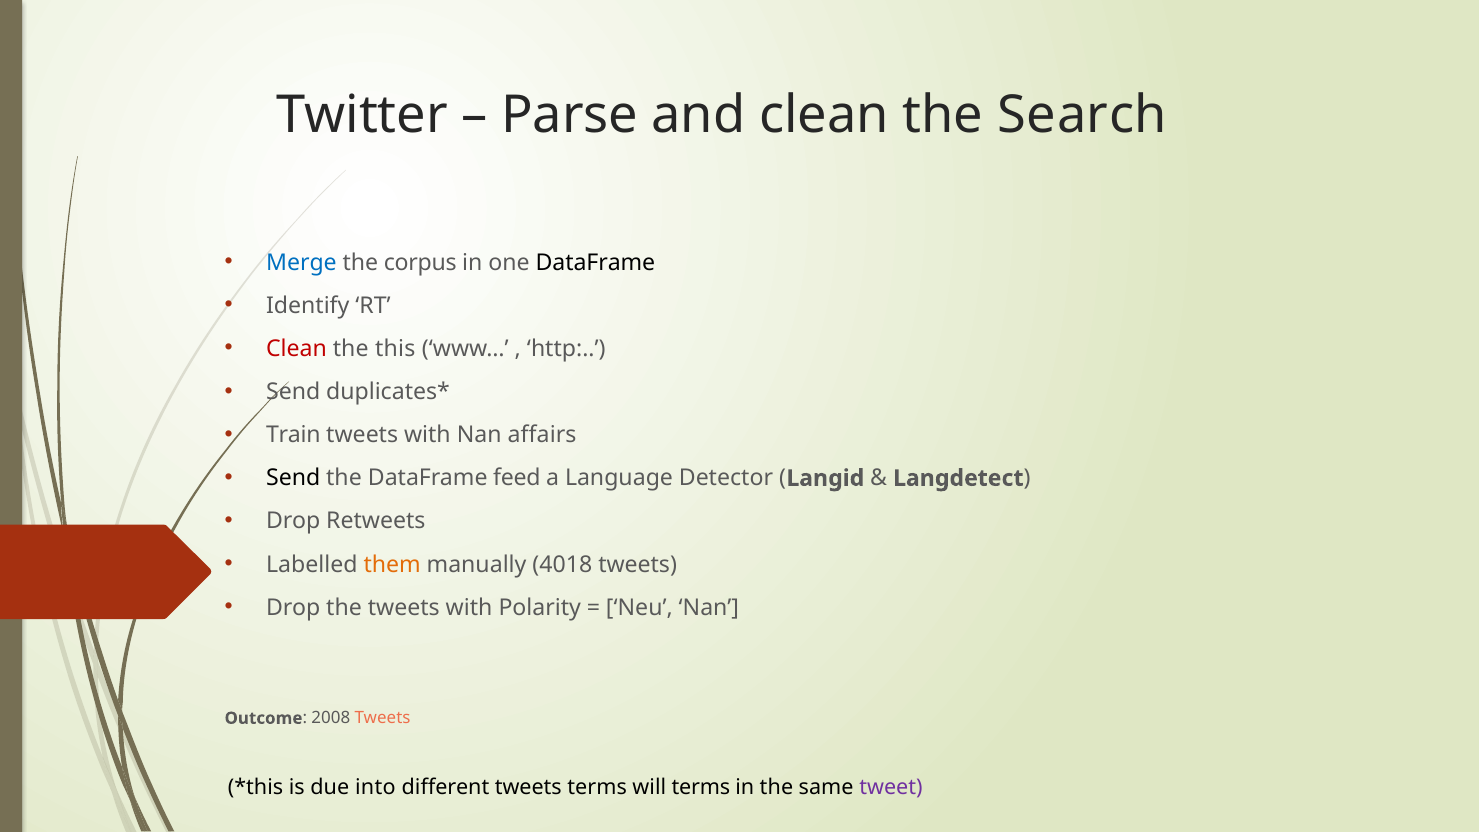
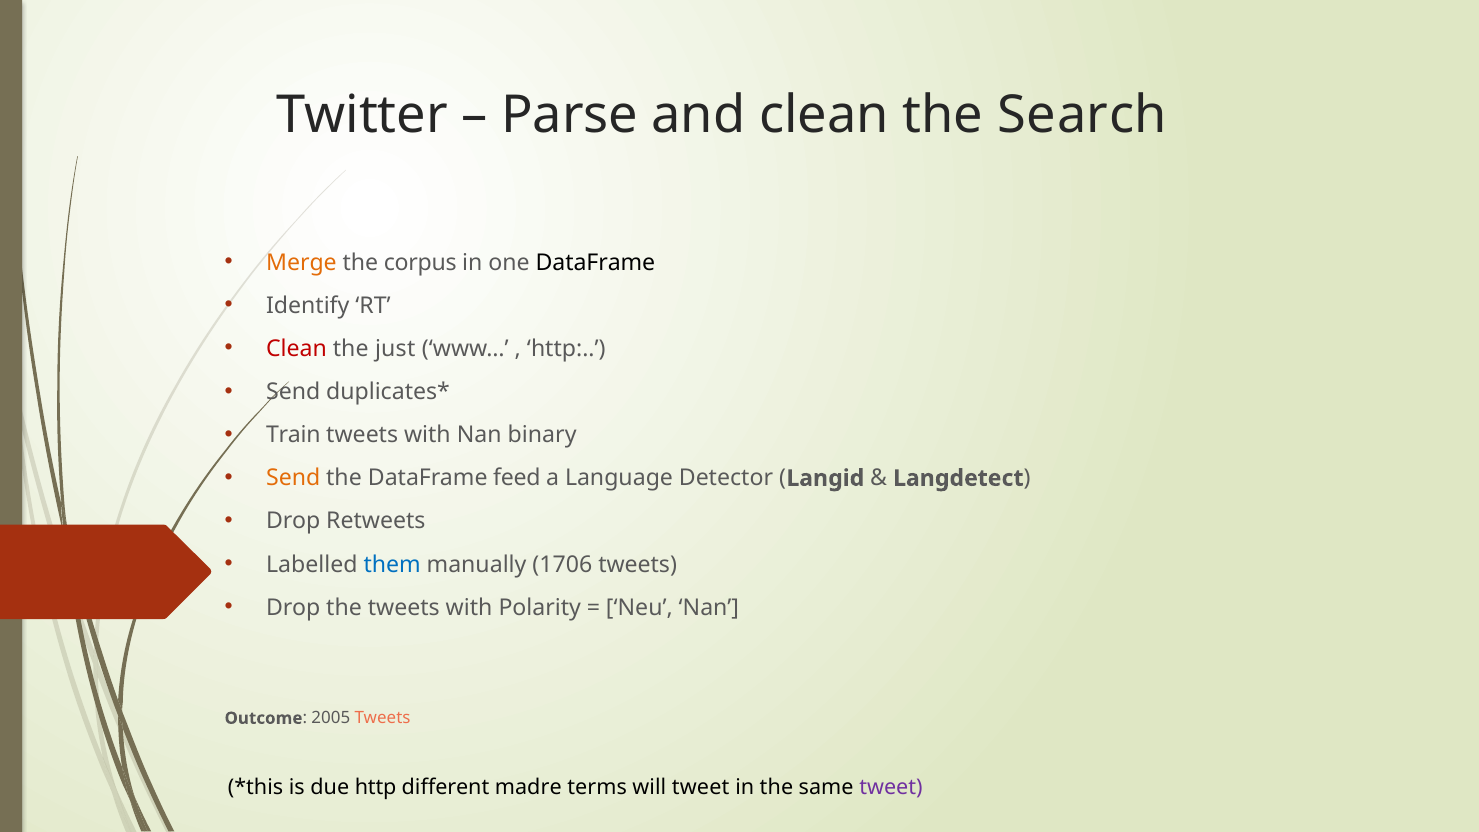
Merge colour: blue -> orange
this: this -> just
affairs: affairs -> binary
Send at (293, 478) colour: black -> orange
them colour: orange -> blue
4018: 4018 -> 1706
2008: 2008 -> 2005
due into: into -> http
different tweets: tweets -> madre
will terms: terms -> tweet
